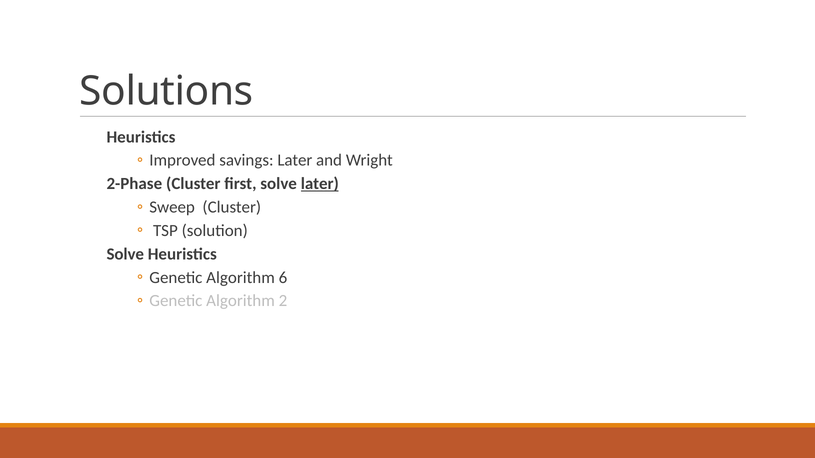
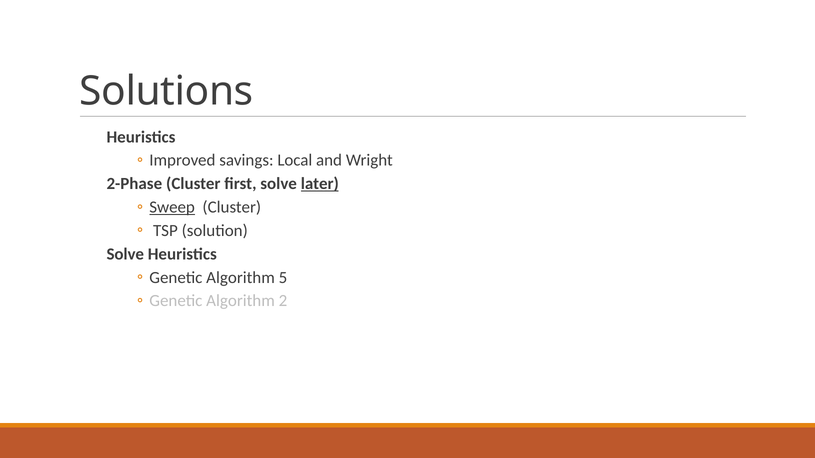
savings Later: Later -> Local
Sweep underline: none -> present
6: 6 -> 5
